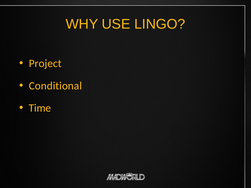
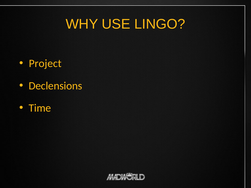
Conditional: Conditional -> Declensions
